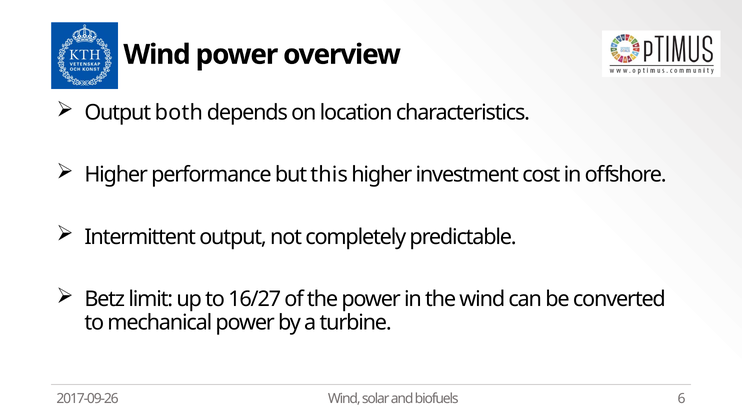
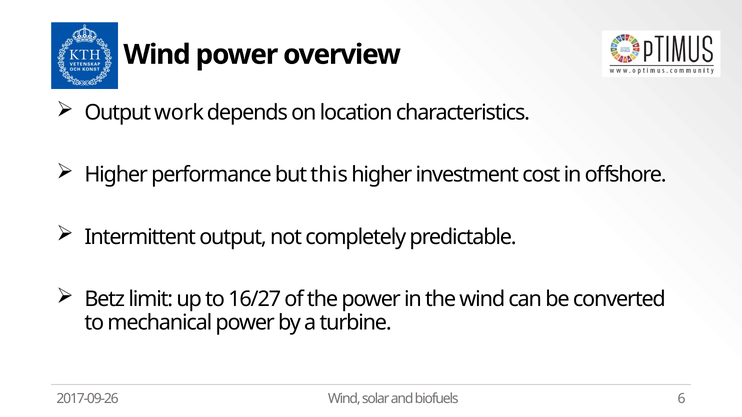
both: both -> work
